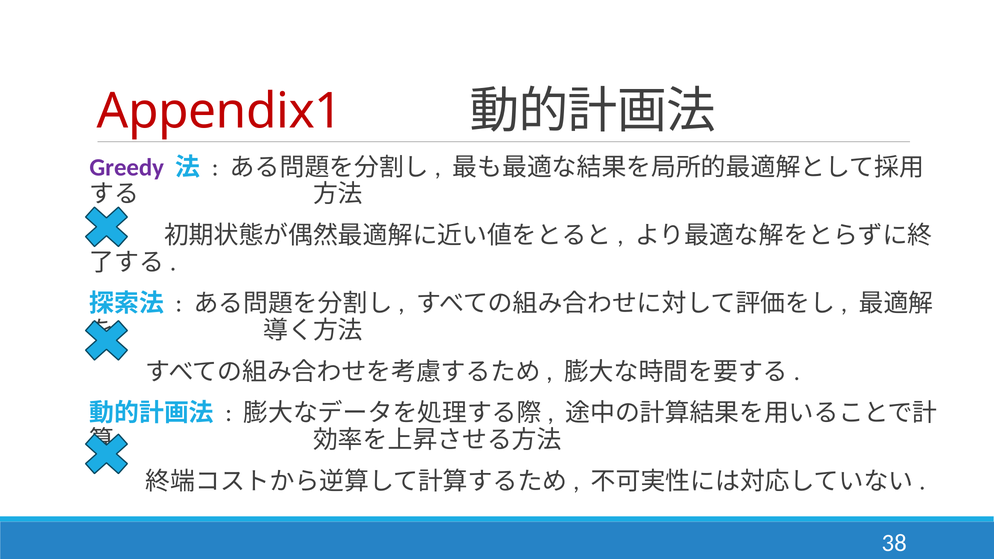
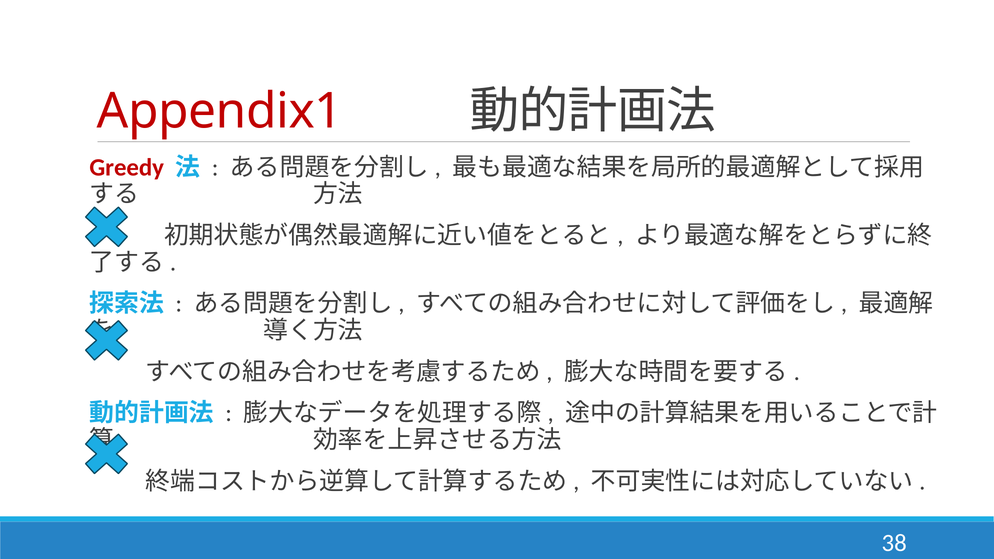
Greedy colour: purple -> red
